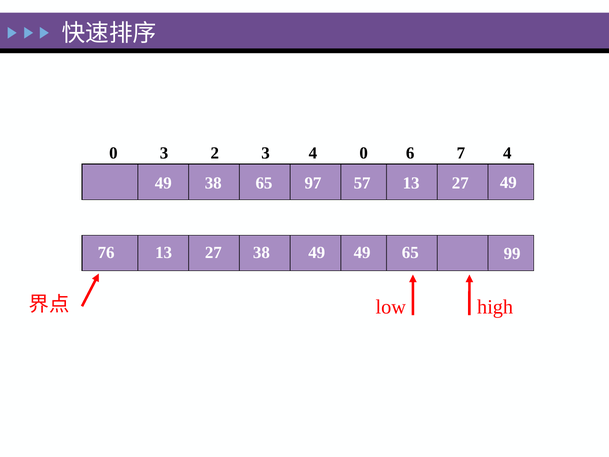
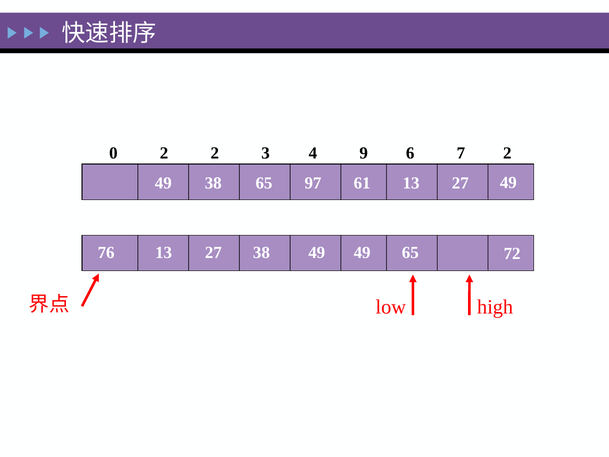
0 3: 3 -> 2
4 0: 0 -> 9
7 4: 4 -> 2
57: 57 -> 61
99: 99 -> 72
